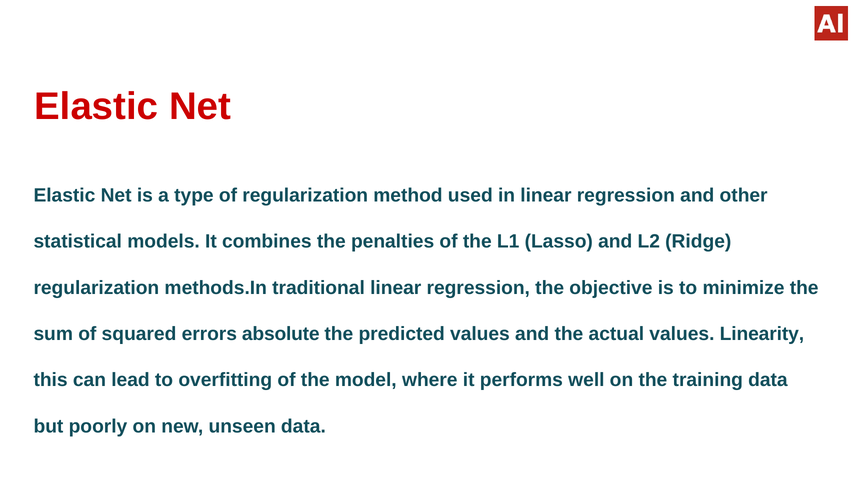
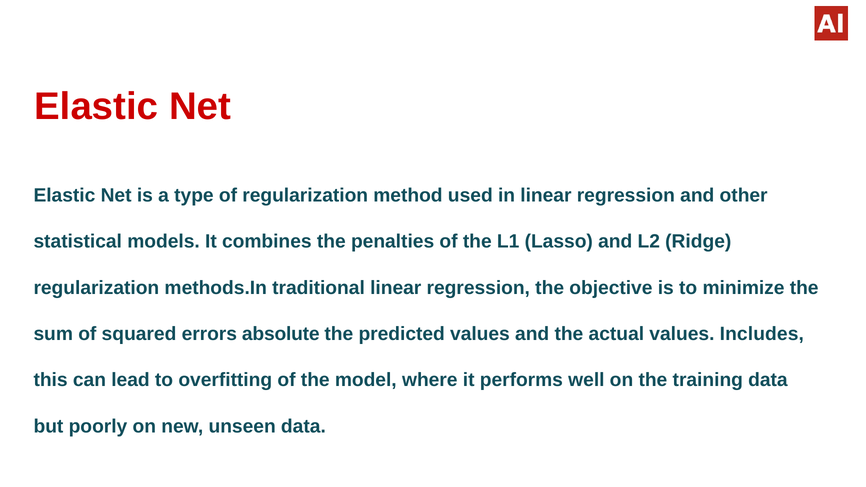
Linearity: Linearity -> Includes
